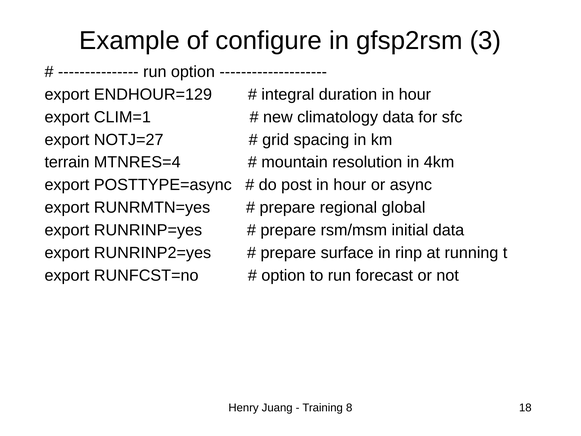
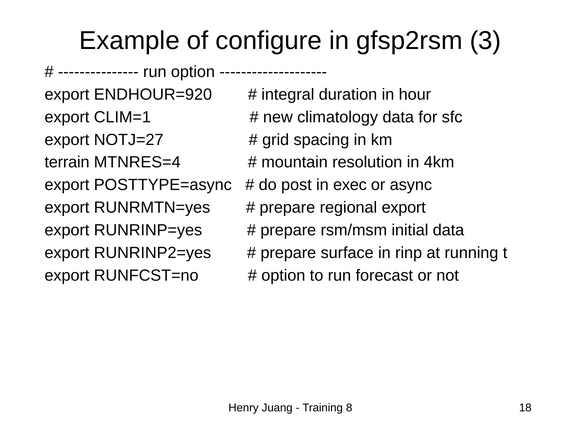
ENDHOUR=129: ENDHOUR=129 -> ENDHOUR=920
post in hour: hour -> exec
regional global: global -> export
